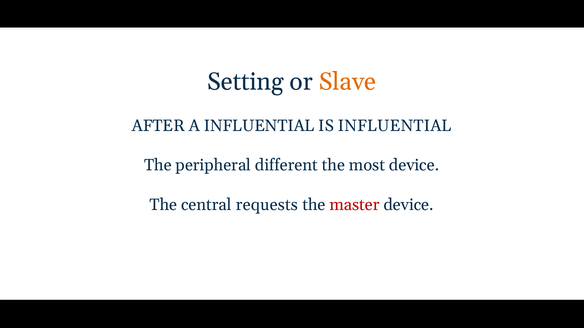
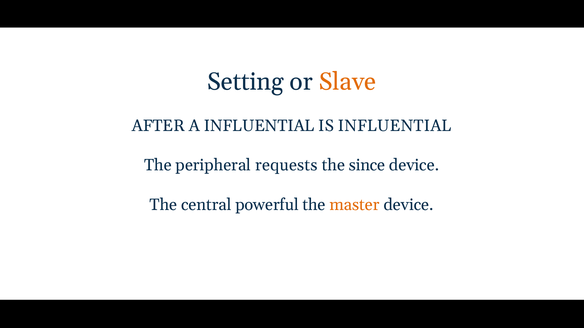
different: different -> requests
most: most -> since
requests: requests -> powerful
master colour: red -> orange
